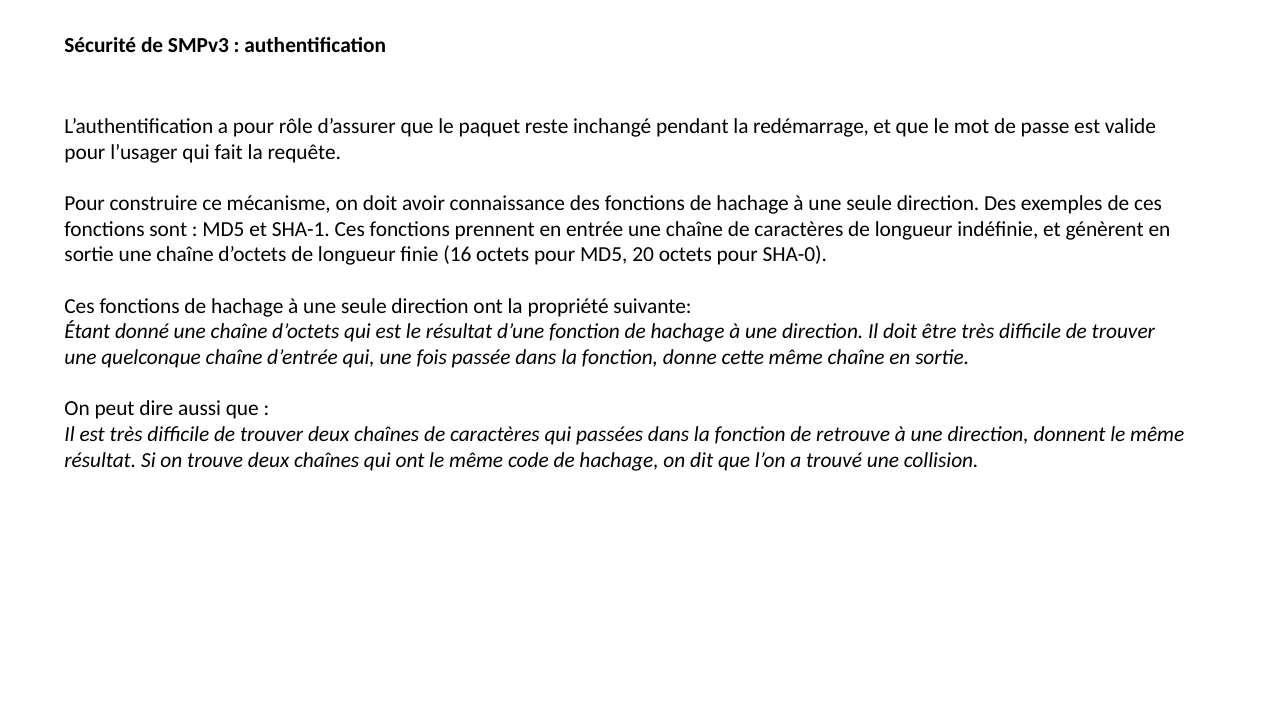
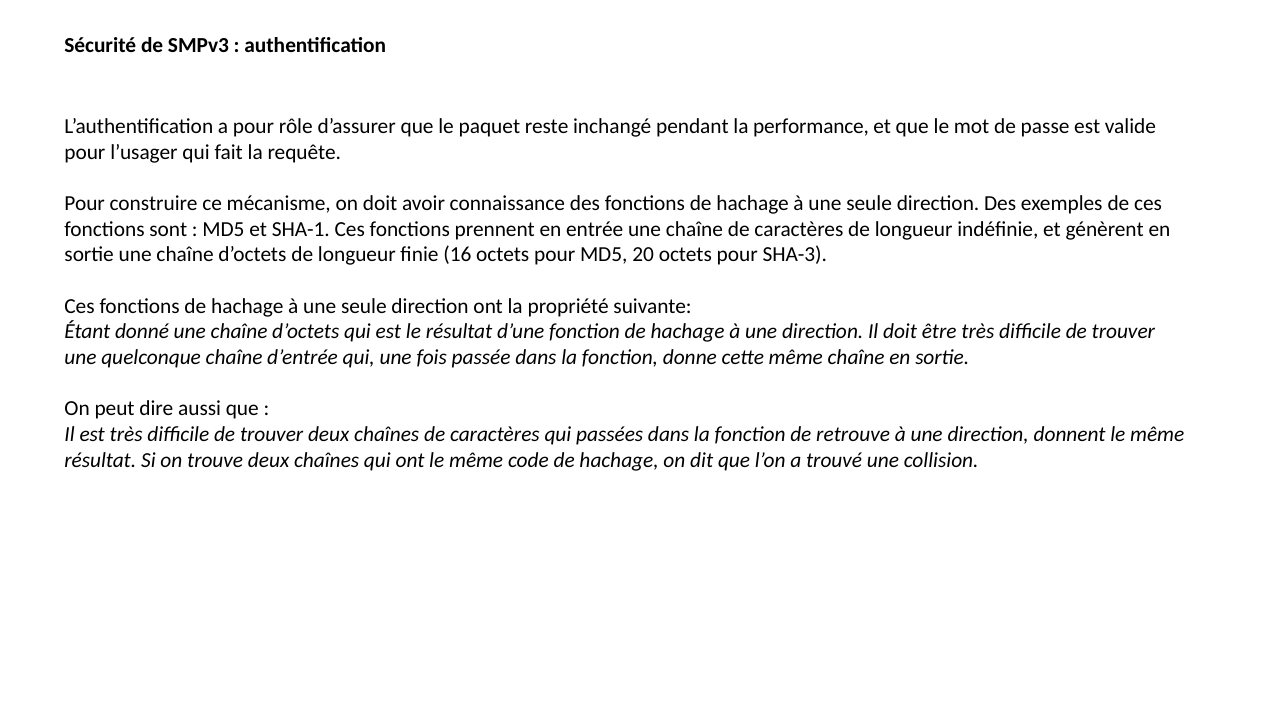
redémarrage: redémarrage -> performance
SHA-0: SHA-0 -> SHA-3
